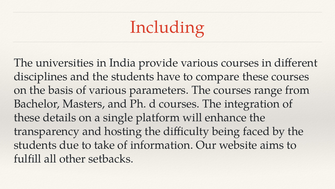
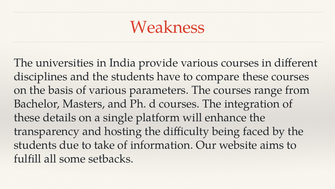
Including: Including -> Weakness
other: other -> some
